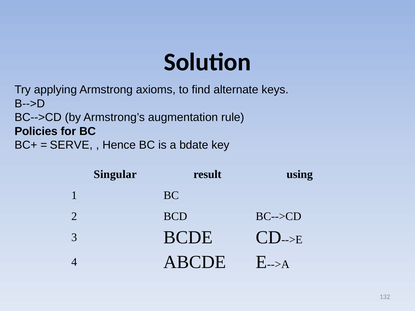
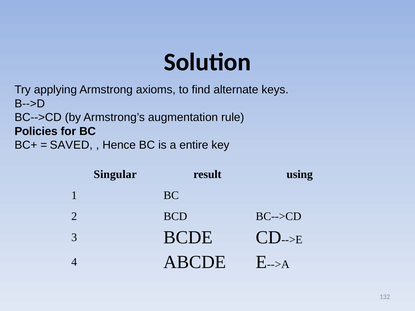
SERVE: SERVE -> SAVED
bdate: bdate -> entire
